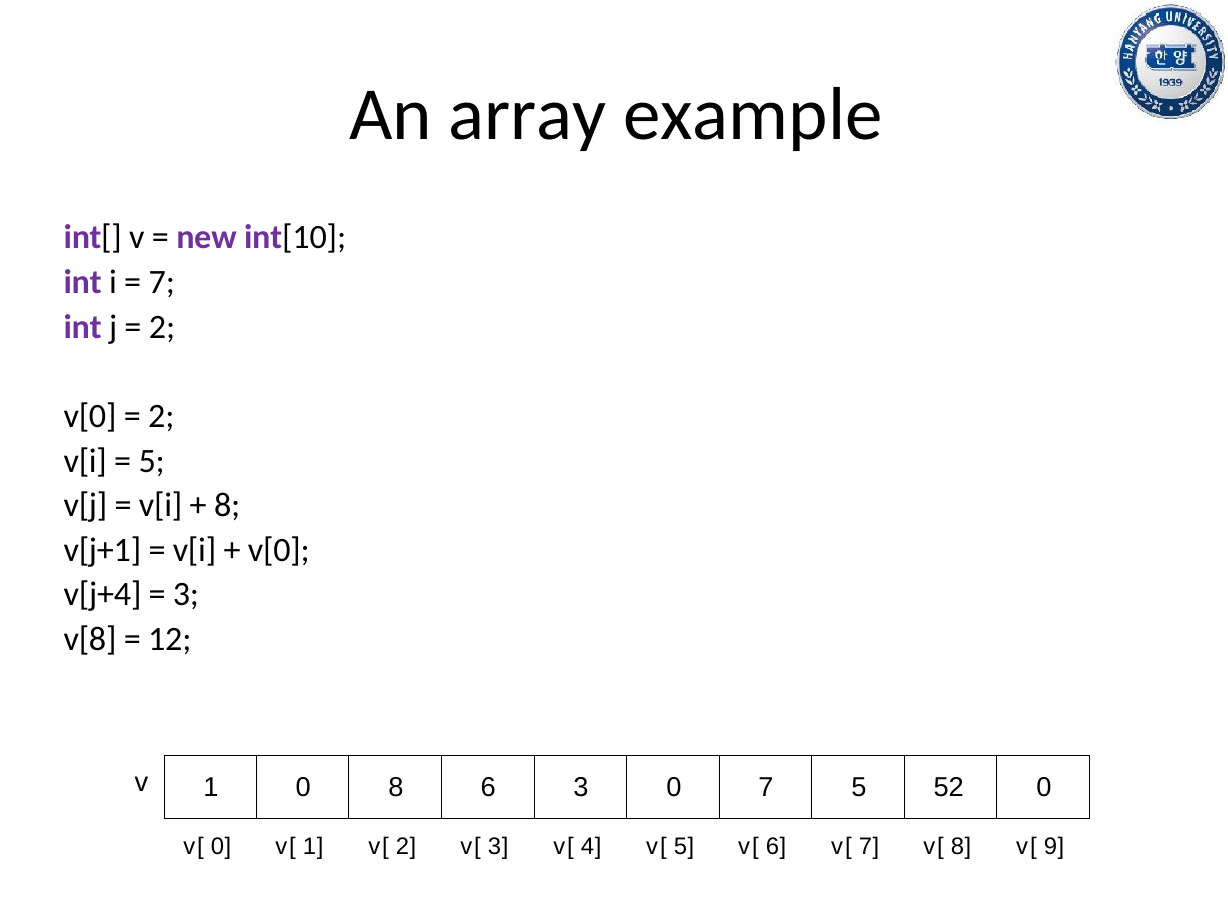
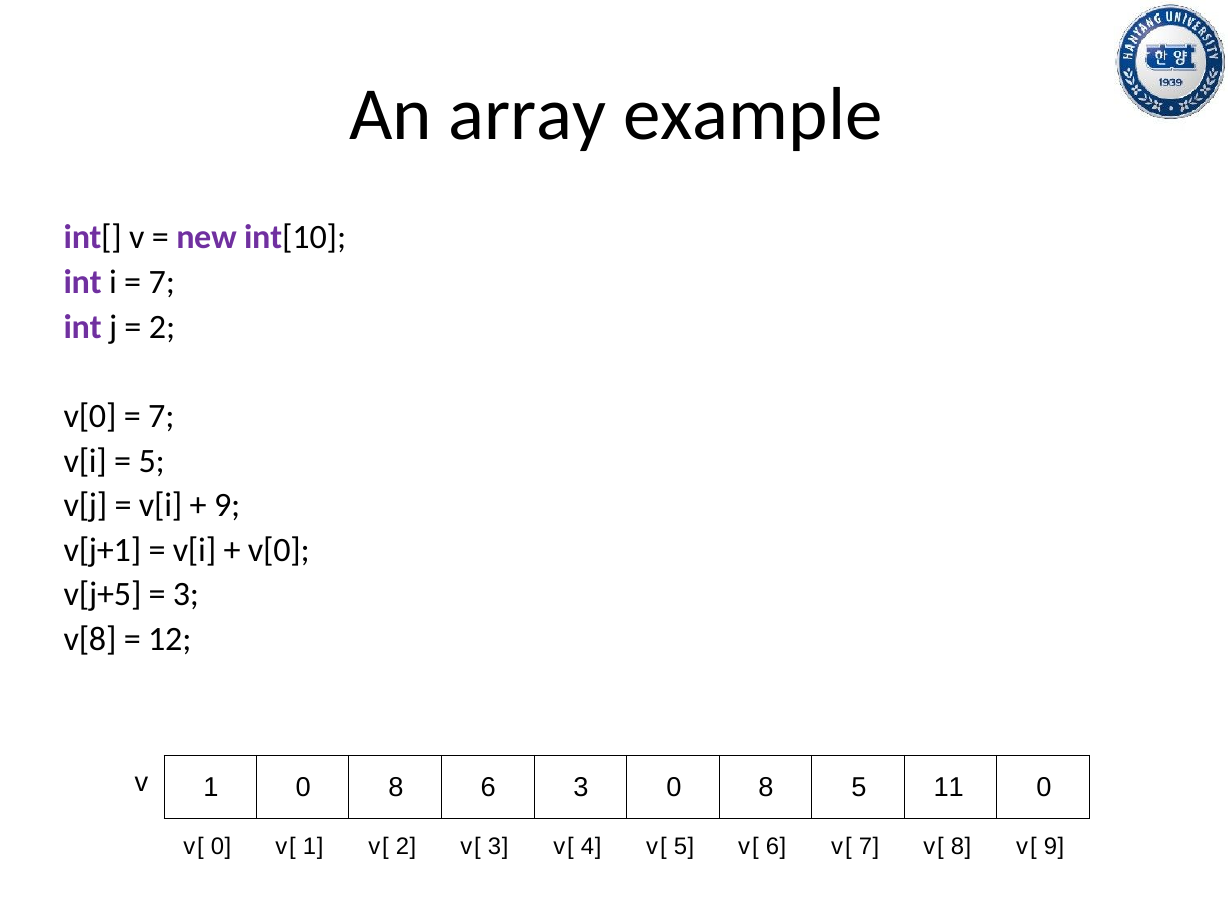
2 at (161, 416): 2 -> 7
8 at (227, 505): 8 -> 9
v[j+4: v[j+4 -> v[j+5
3 0 7: 7 -> 8
52: 52 -> 11
